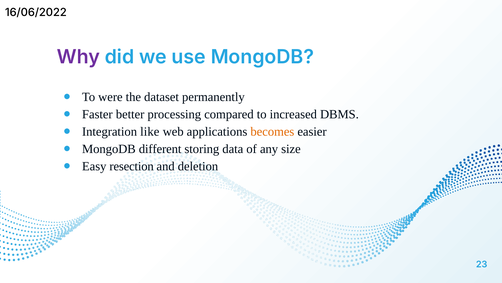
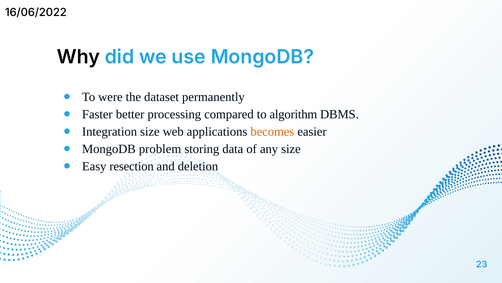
Why colour: purple -> black
increased: increased -> algorithm
Integration like: like -> size
different: different -> problem
